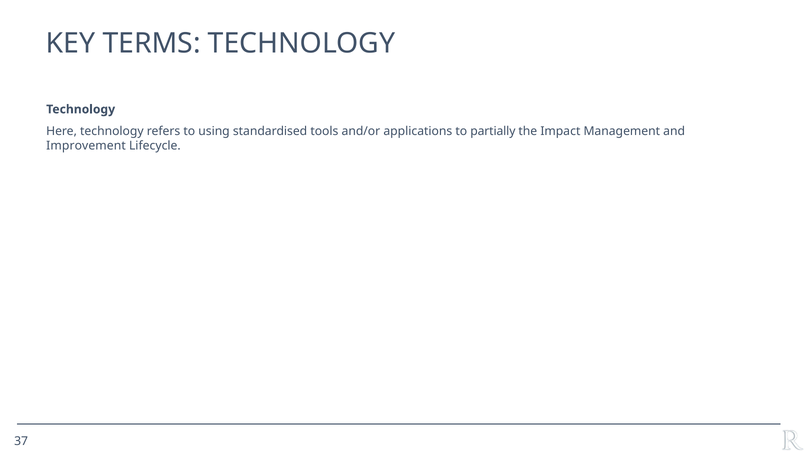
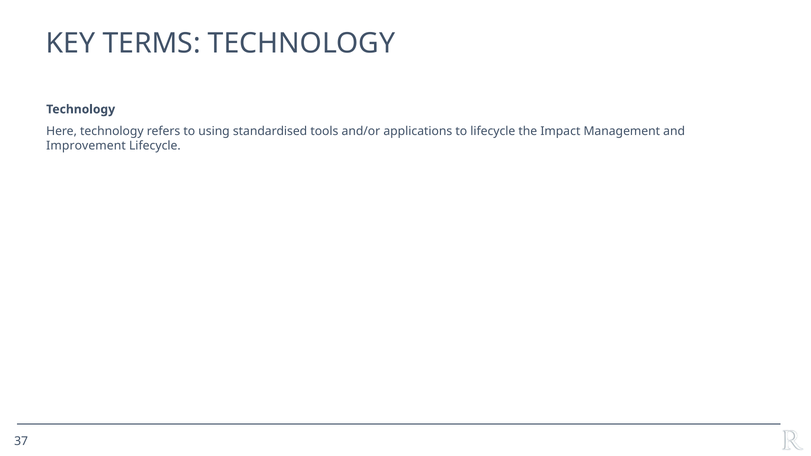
to partially: partially -> lifecycle
